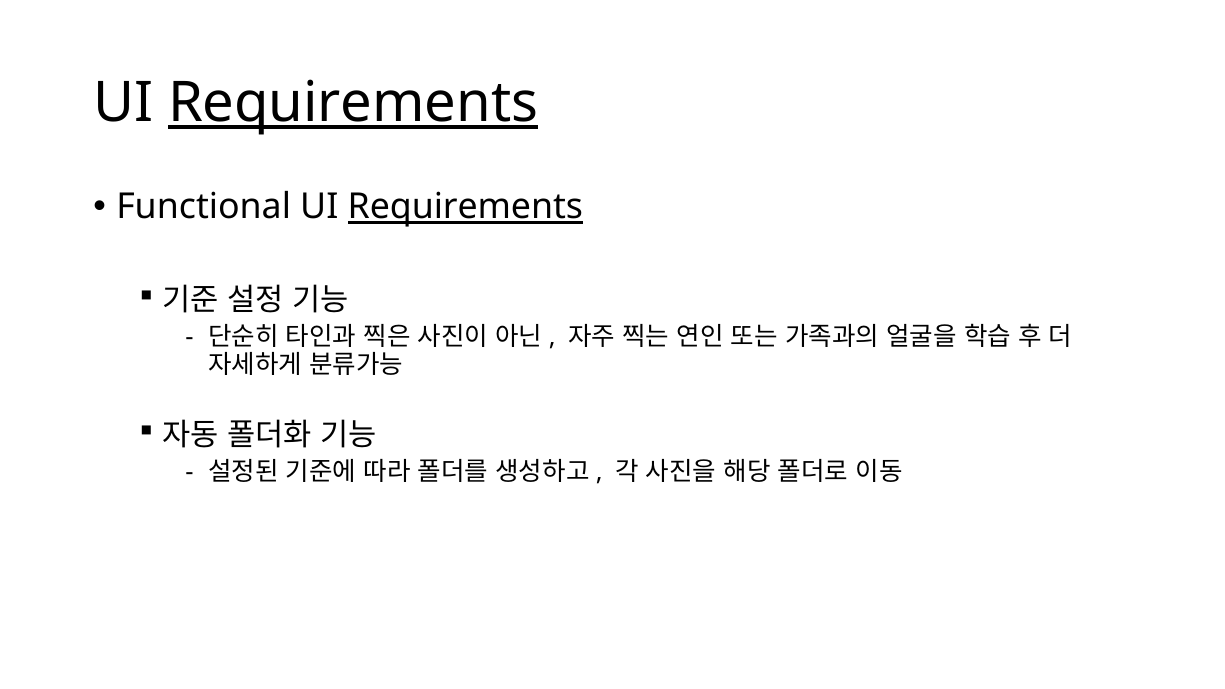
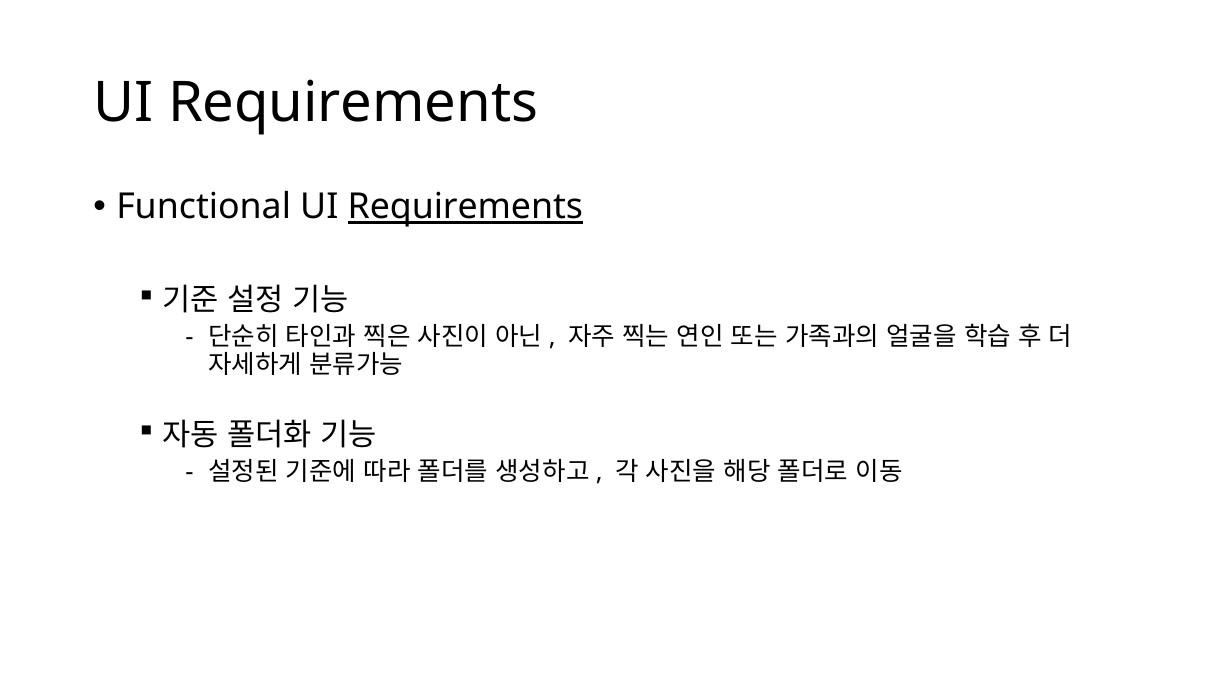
Requirements at (353, 103) underline: present -> none
